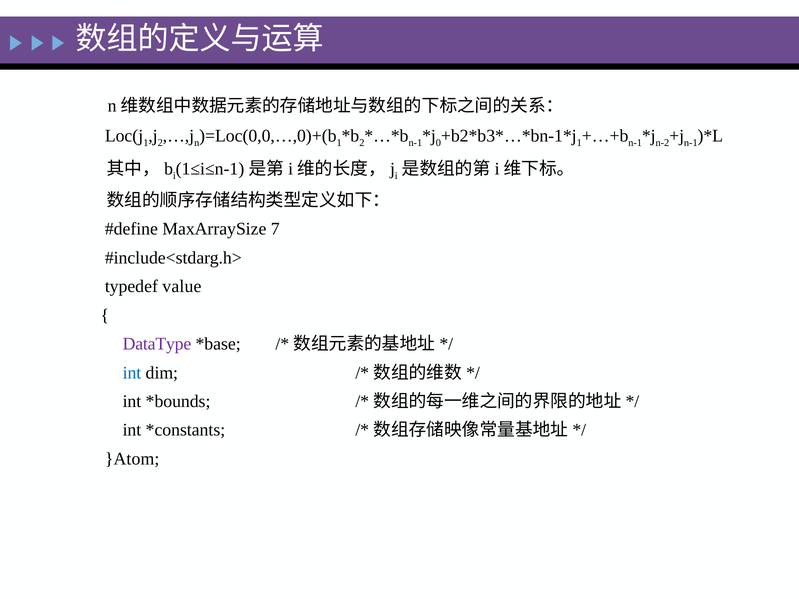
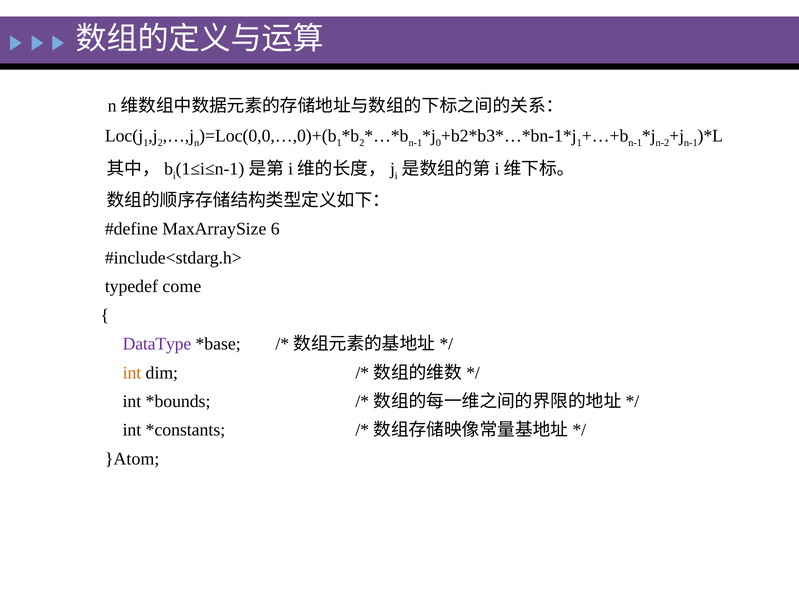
7: 7 -> 6
value: value -> come
int at (132, 373) colour: blue -> orange
